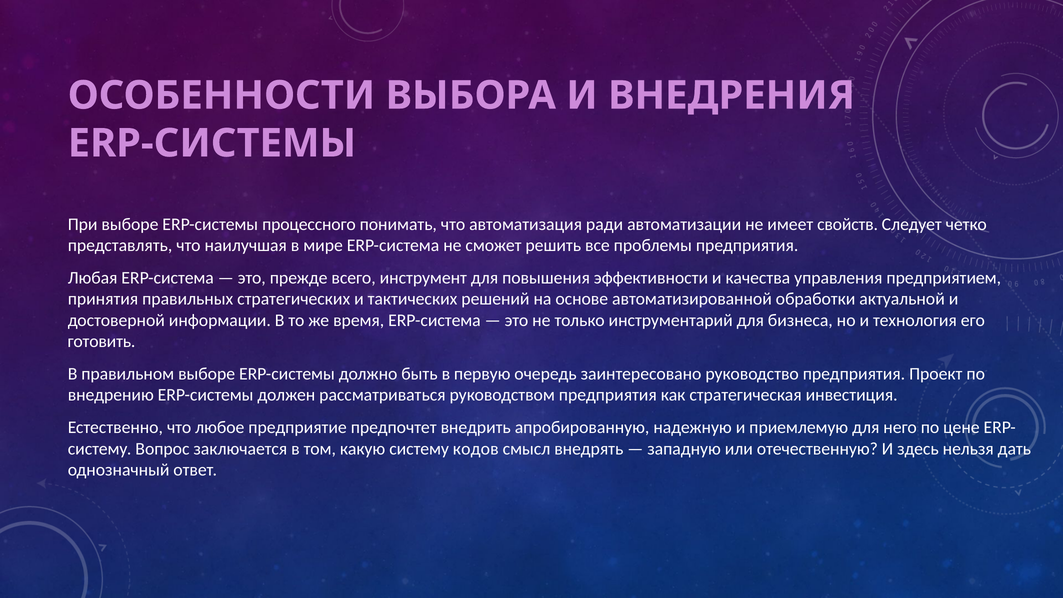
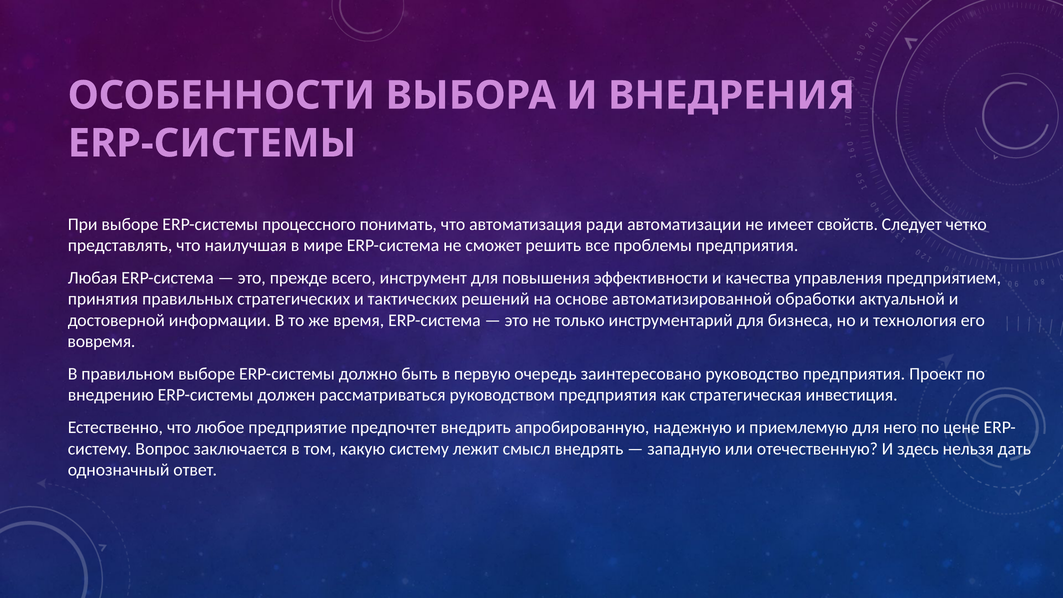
готовить: готовить -> вовремя
кодов: кодов -> лежит
